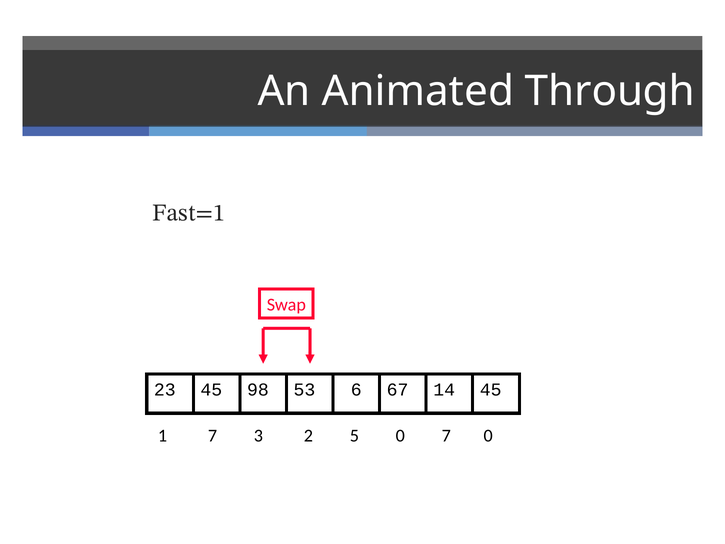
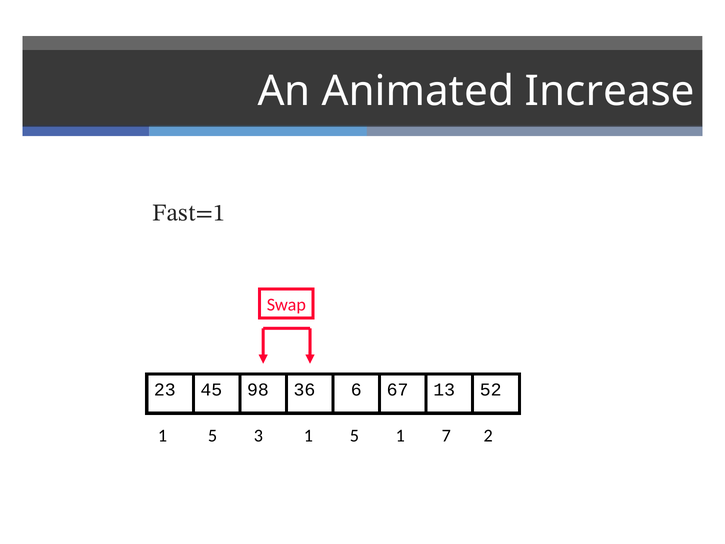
Through: Through -> Increase
53: 53 -> 36
14: 14 -> 13
23 45: 45 -> 52
7 at (212, 435): 7 -> 5
3 2: 2 -> 1
5 0: 0 -> 1
7 0: 0 -> 2
